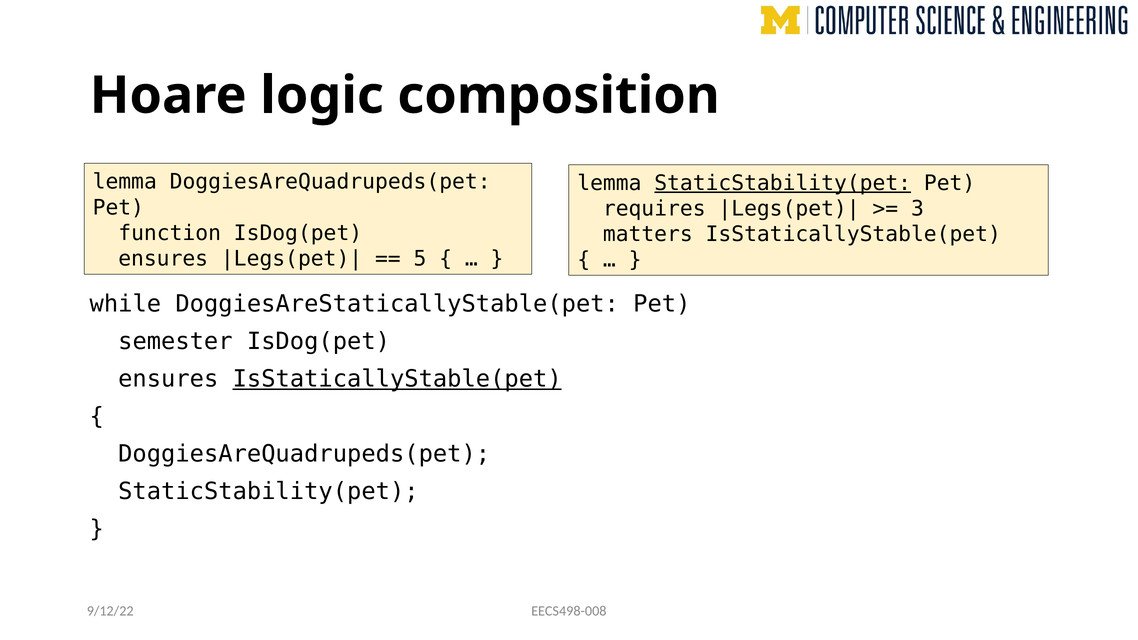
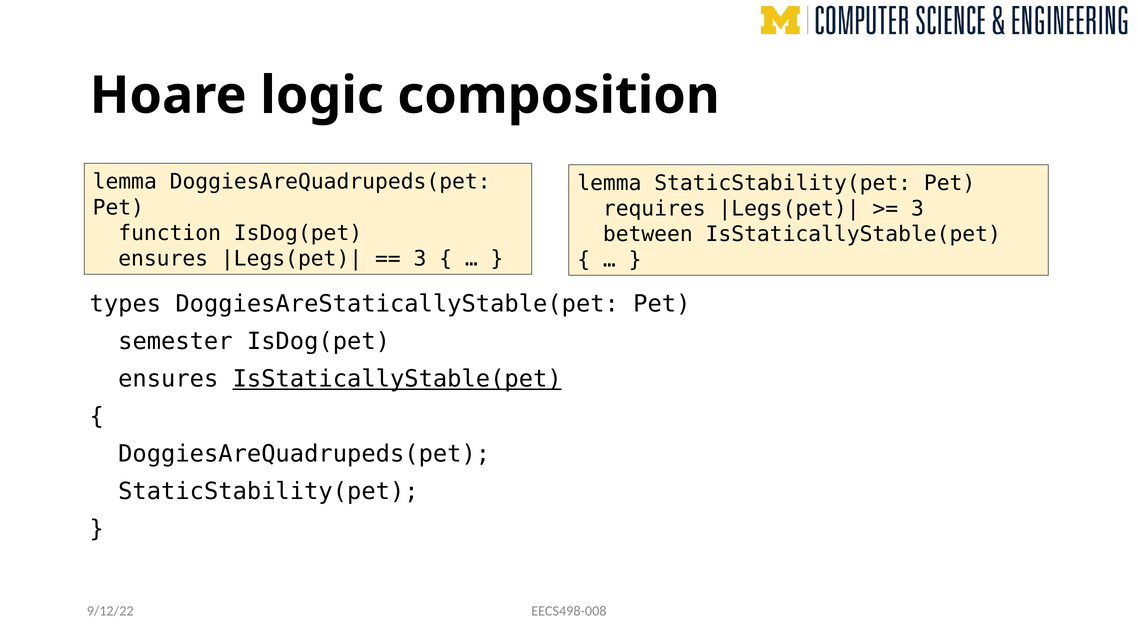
StaticStability(pet at (783, 183) underline: present -> none
matters: matters -> between
5 at (420, 259): 5 -> 3
while: while -> types
